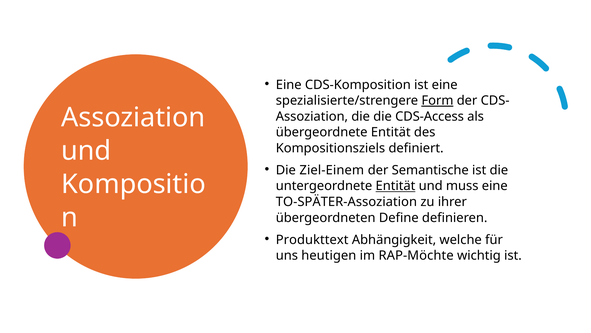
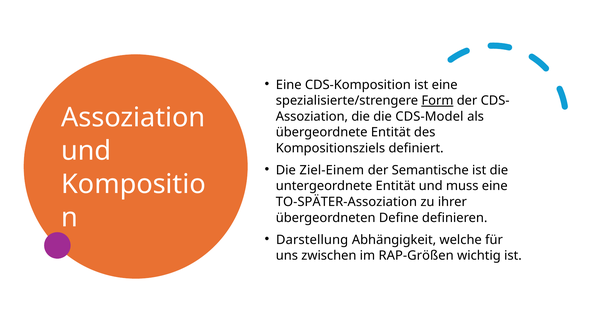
CDS-Access: CDS-Access -> CDS-Model
Entität at (395, 186) underline: present -> none
Produkttext: Produkttext -> Darstellung
heutigen: heutigen -> zwischen
RAP-Möchte: RAP-Möchte -> RAP-Größen
